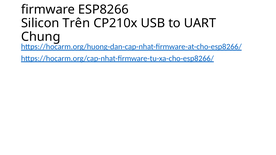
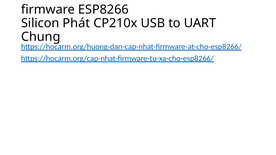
Trên: Trên -> Phát
